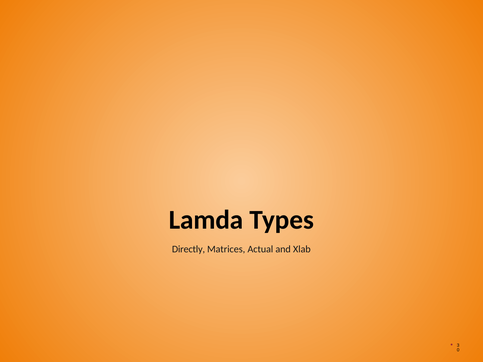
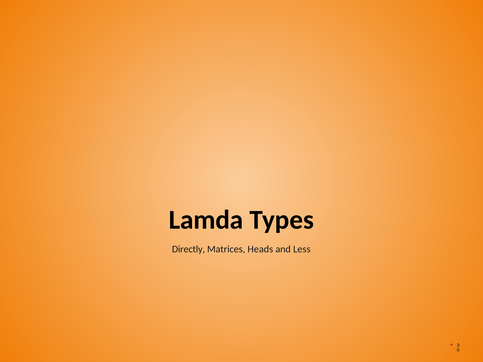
Actual: Actual -> Heads
Xlab: Xlab -> Less
